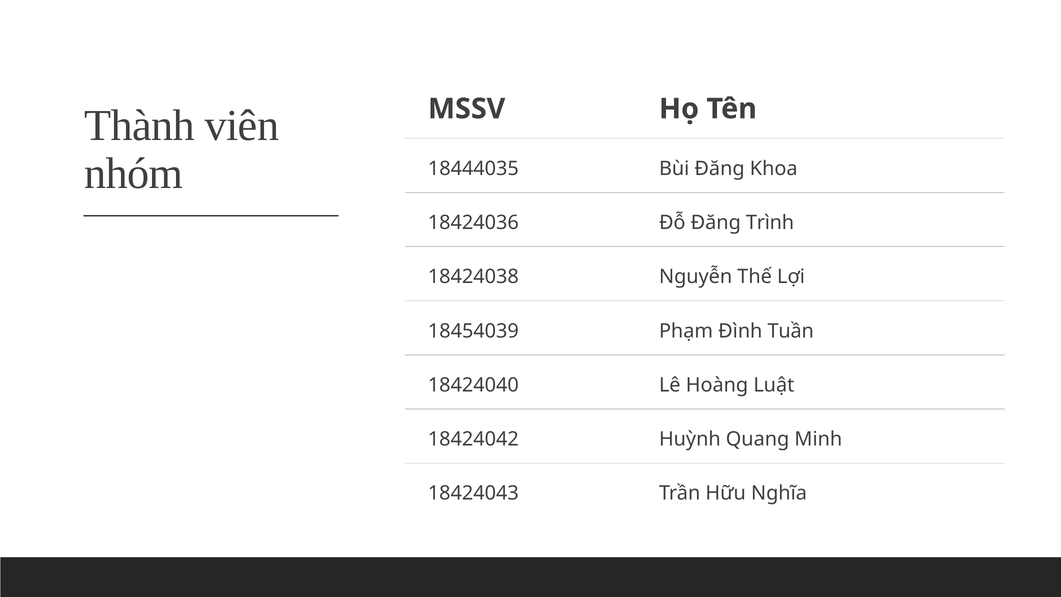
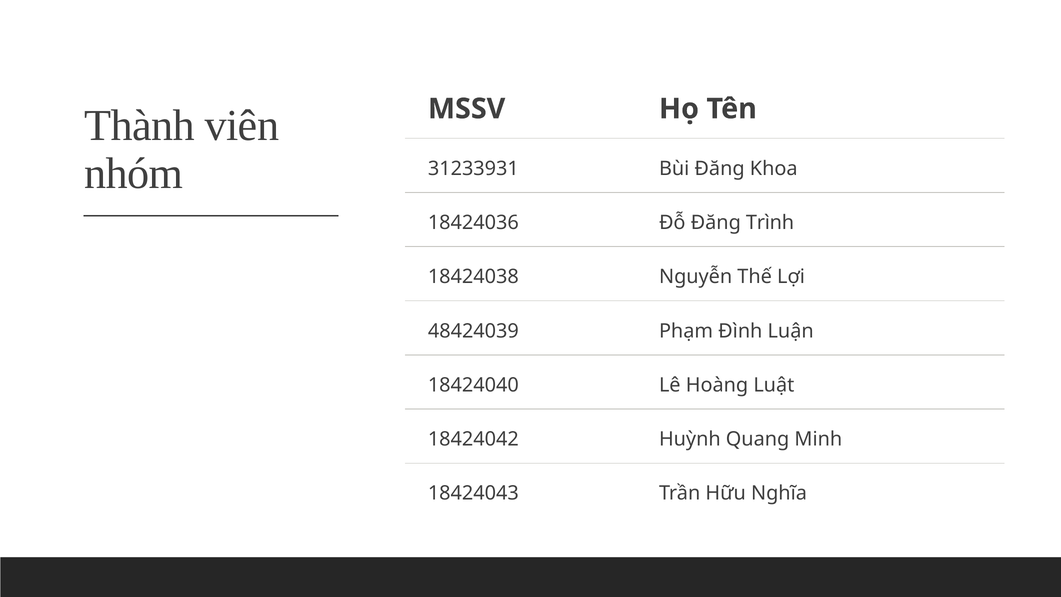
18444035: 18444035 -> 31233931
18454039: 18454039 -> 48424039
Tuần: Tuần -> Luận
